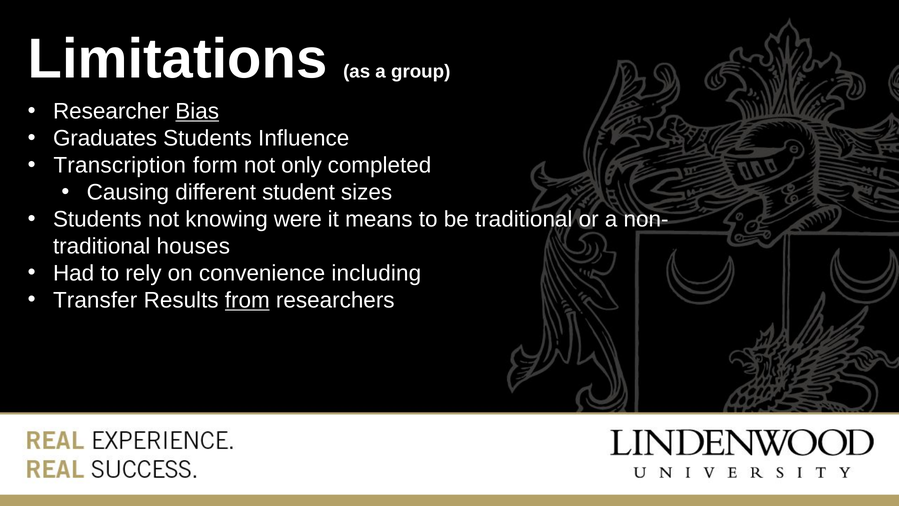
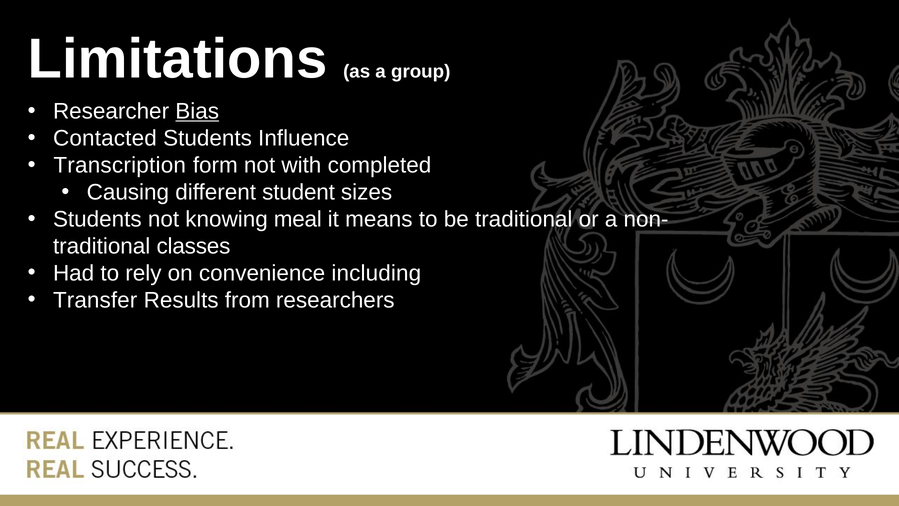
Graduates: Graduates -> Contacted
only: only -> with
were: were -> meal
houses: houses -> classes
from underline: present -> none
